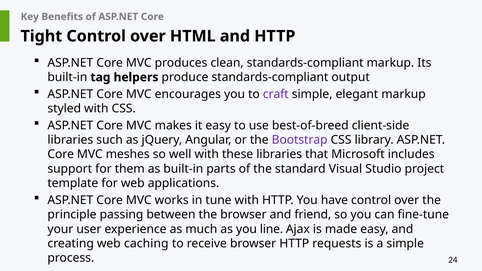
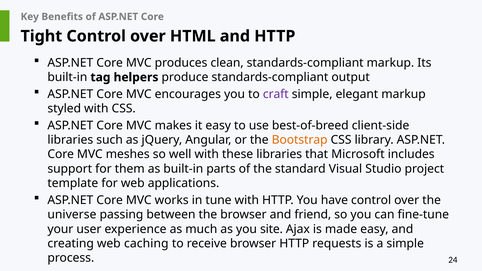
Bootstrap colour: purple -> orange
principle: principle -> universe
line: line -> site
